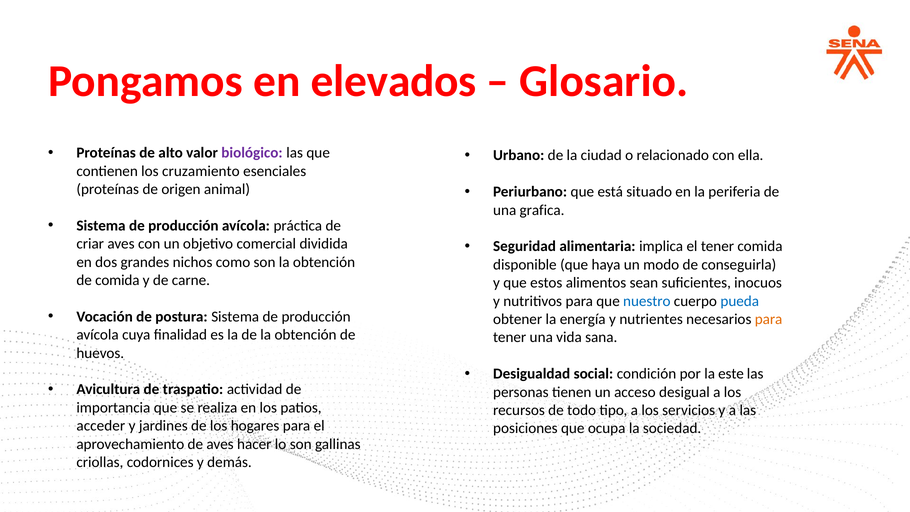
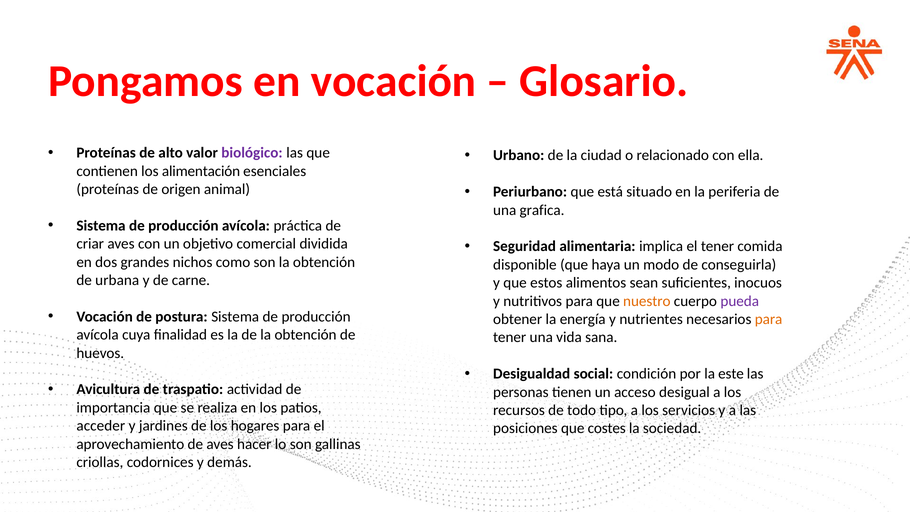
en elevados: elevados -> vocación
cruzamiento: cruzamiento -> alimentación
de comida: comida -> urbana
nuestro colour: blue -> orange
pueda colour: blue -> purple
ocupa: ocupa -> costes
